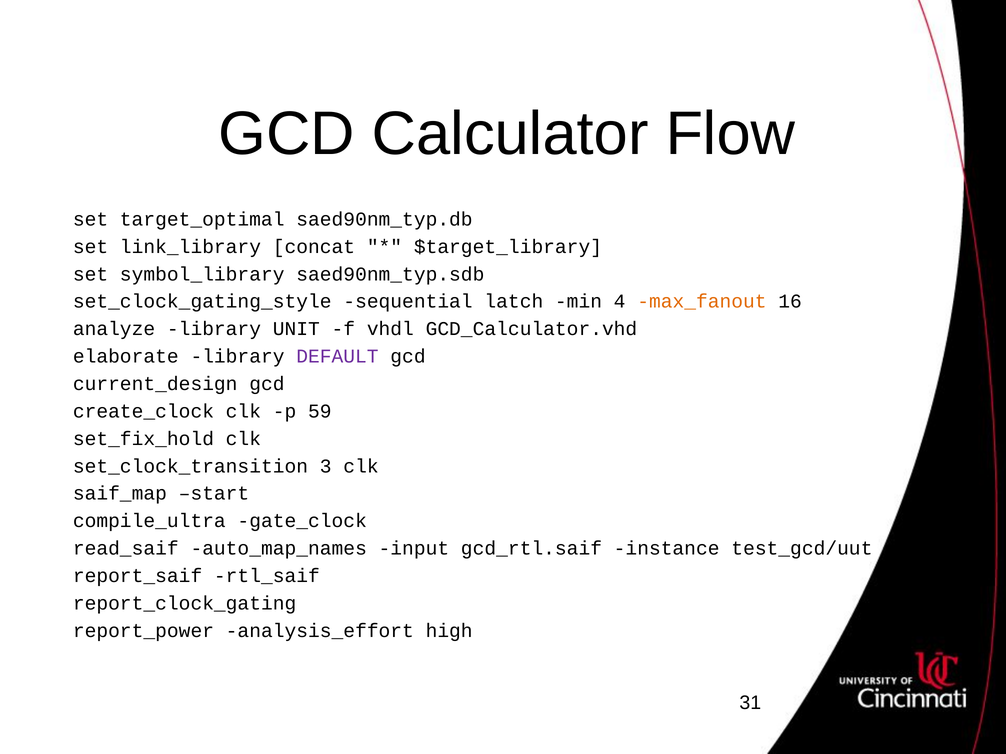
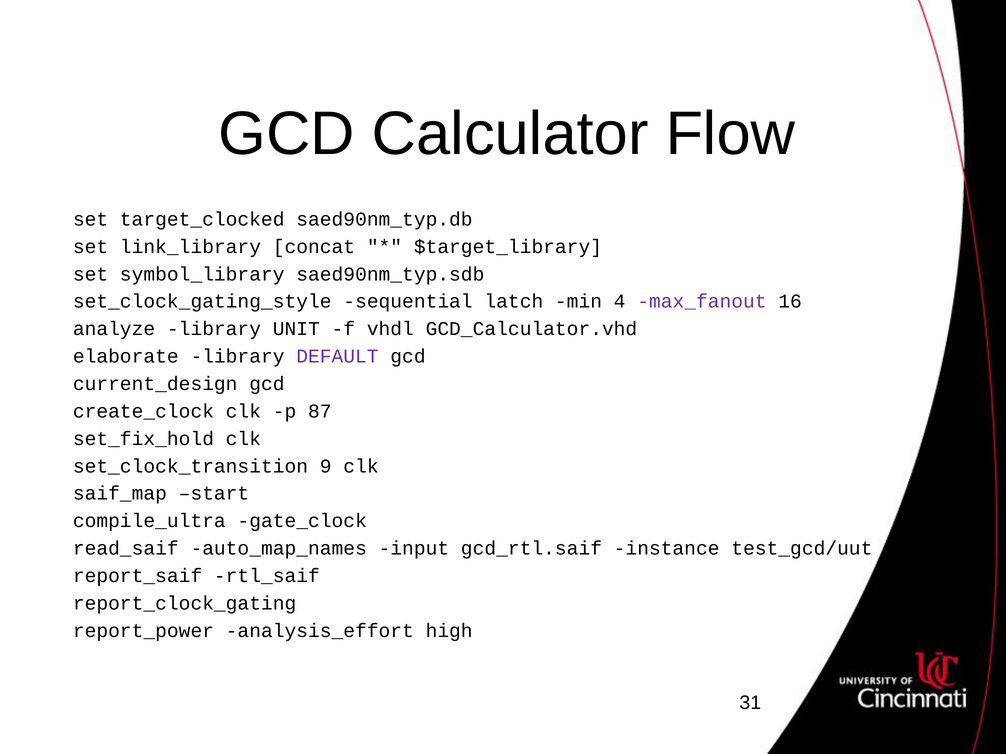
target_optimal: target_optimal -> target_clocked
max_fanout colour: orange -> purple
59: 59 -> 87
3: 3 -> 9
